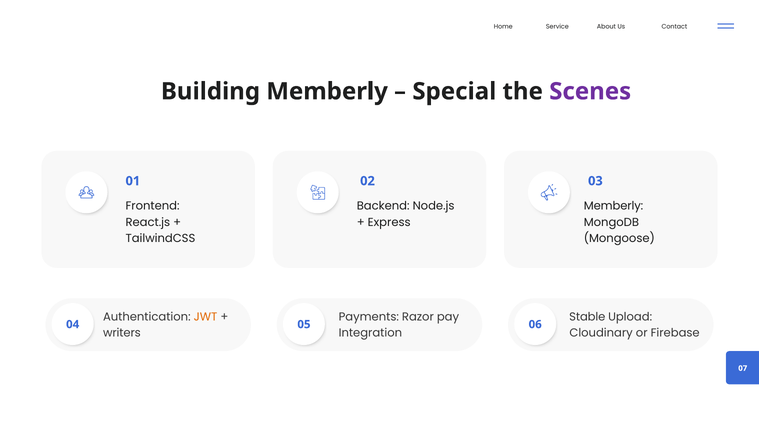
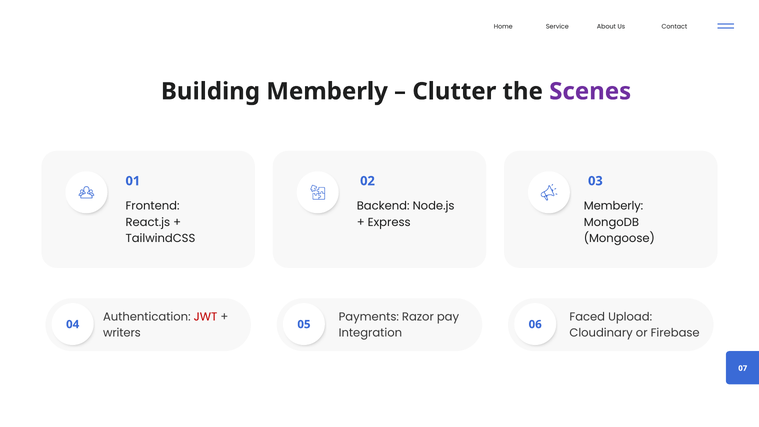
Special: Special -> Clutter
JWT colour: orange -> red
Stable: Stable -> Faced
